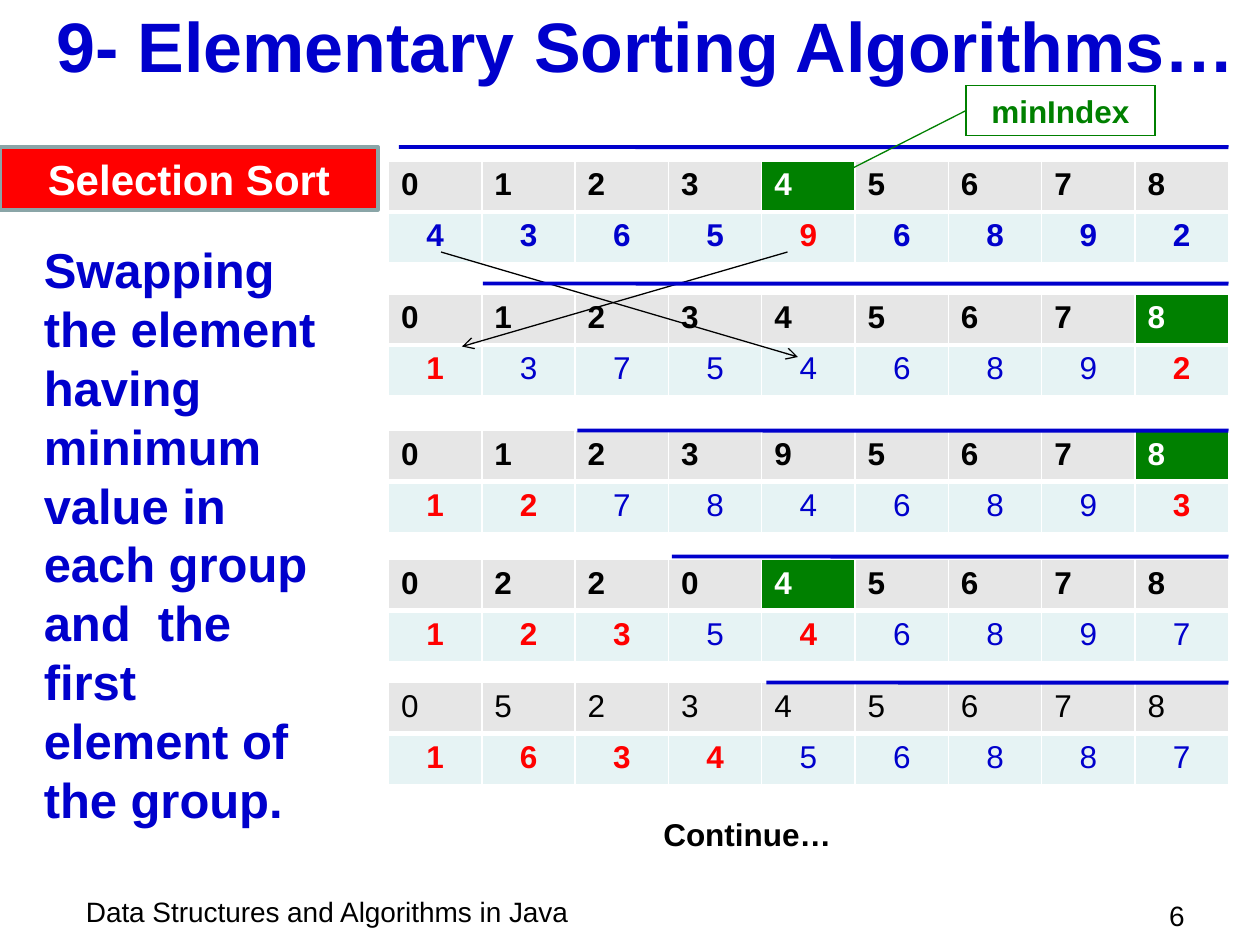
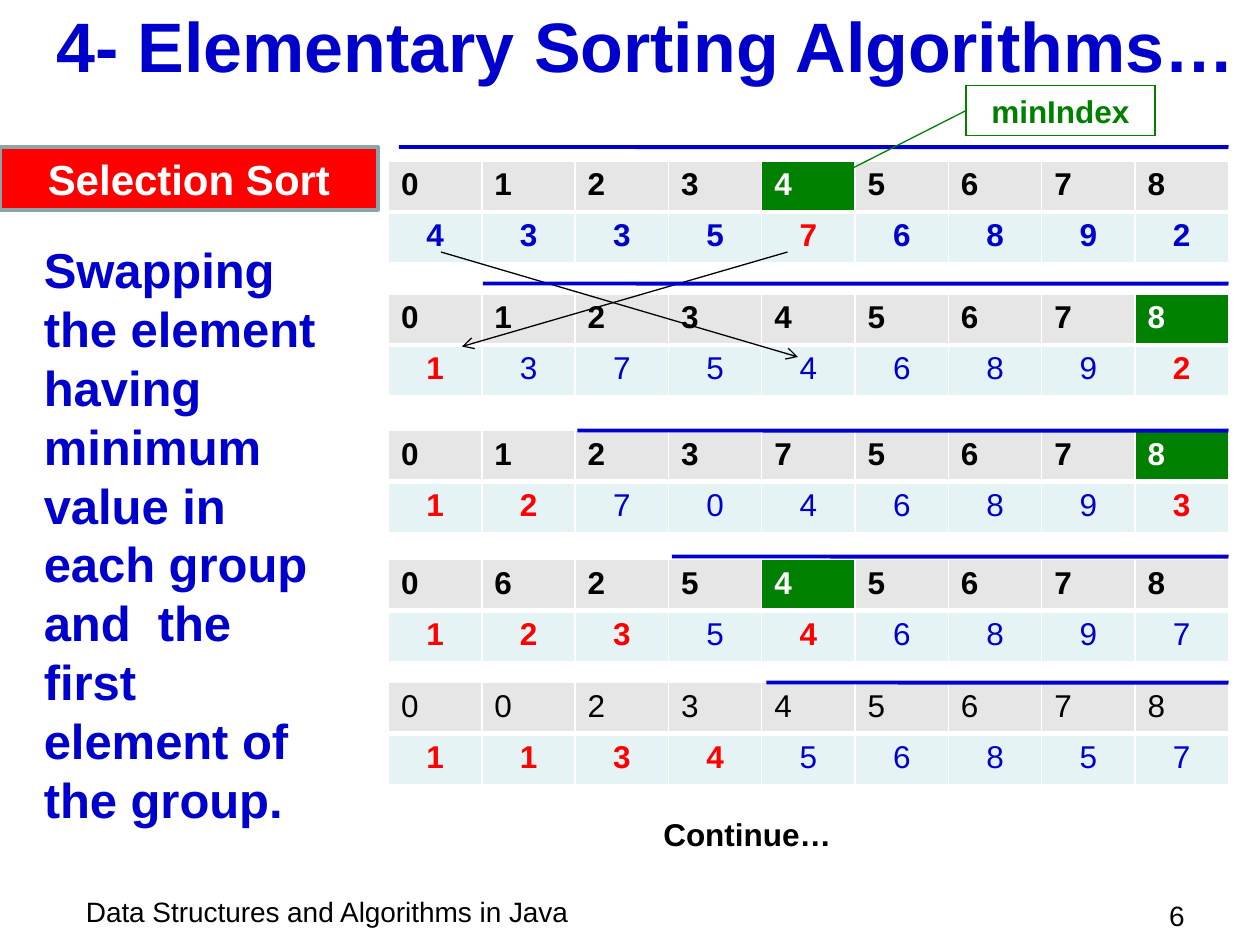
9-: 9- -> 4-
3 6: 6 -> 3
9 at (808, 237): 9 -> 7
2 3 9: 9 -> 7
2 7 8: 8 -> 0
0 2: 2 -> 6
0 at (690, 584): 0 -> 5
0 5: 5 -> 0
1 6: 6 -> 1
8 8: 8 -> 5
